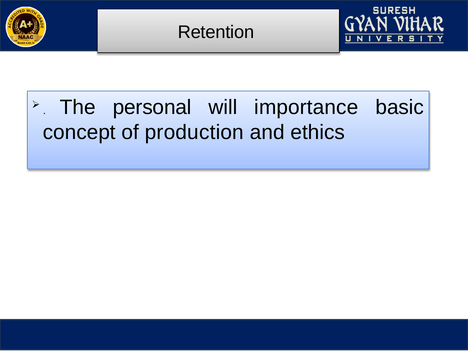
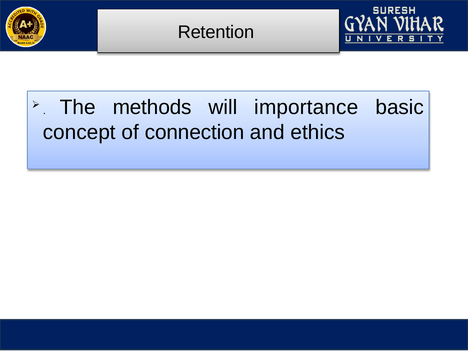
personal: personal -> methods
production: production -> connection
